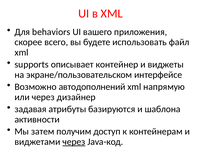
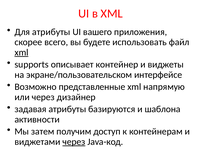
Для behaviors: behaviors -> атрибуты
xml at (21, 52) underline: none -> present
автодополнений: автодополнений -> представленные
